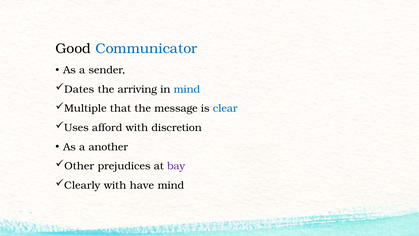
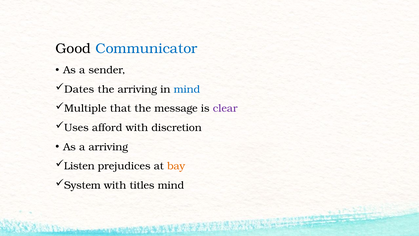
clear colour: blue -> purple
a another: another -> arriving
Other: Other -> Listen
bay colour: purple -> orange
Clearly: Clearly -> System
have: have -> titles
